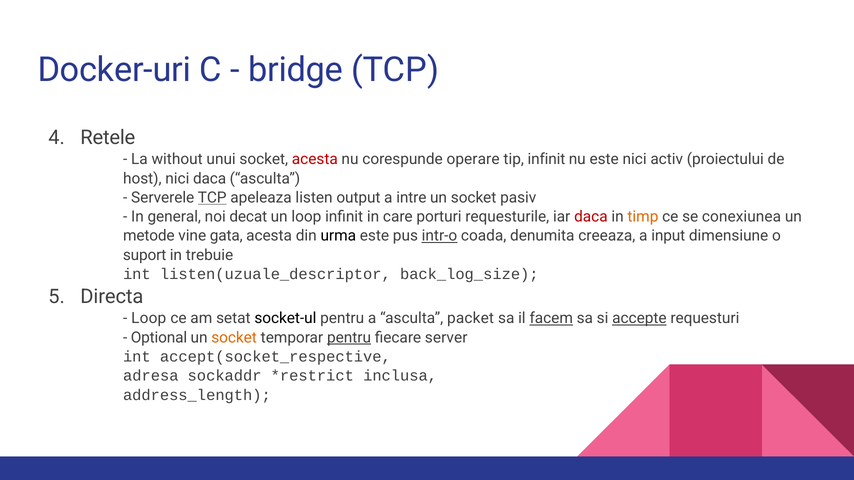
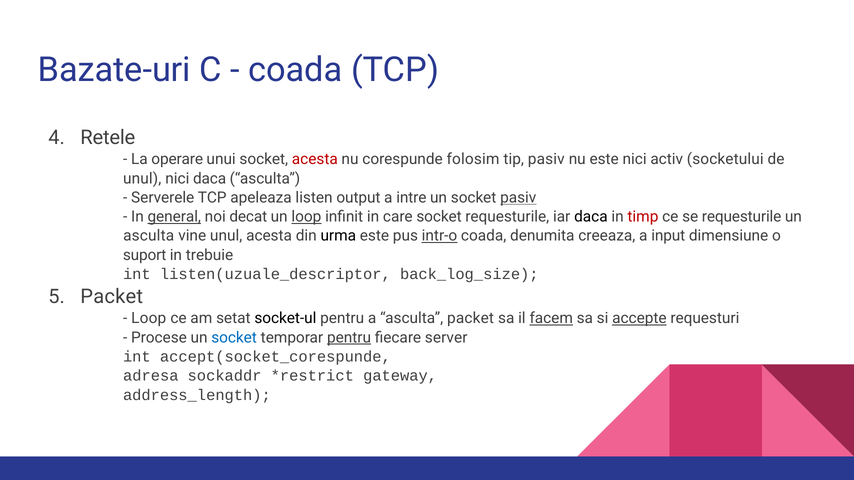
Docker-uri: Docker-uri -> Bazate-uri
bridge at (296, 70): bridge -> coada
without: without -> operare
operare: operare -> folosim
tip infinit: infinit -> pasiv
proiectului: proiectului -> socketului
host at (142, 179): host -> unul
TCP at (212, 198) underline: present -> none
pasiv at (518, 198) underline: none -> present
general underline: none -> present
loop at (306, 217) underline: none -> present
care porturi: porturi -> socket
daca at (591, 217) colour: red -> black
timp colour: orange -> red
se conexiunea: conexiunea -> requesturile
metode at (149, 236): metode -> asculta
vine gata: gata -> unul
Directa at (112, 297): Directa -> Packet
Optional: Optional -> Procese
socket at (234, 338) colour: orange -> blue
accept(socket_respective: accept(socket_respective -> accept(socket_corespunde
inclusa: inclusa -> gateway
